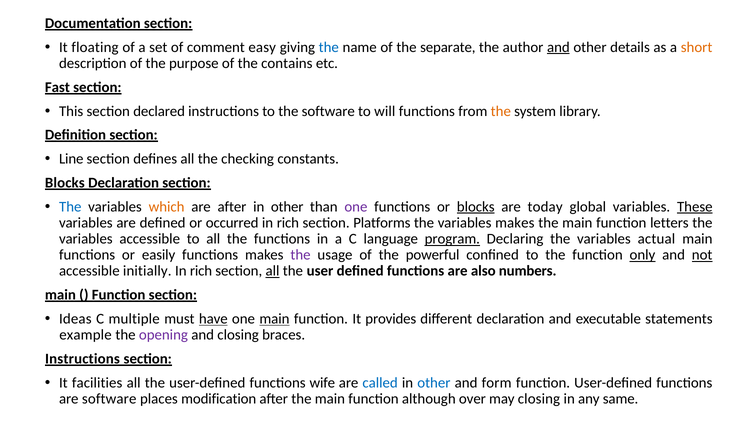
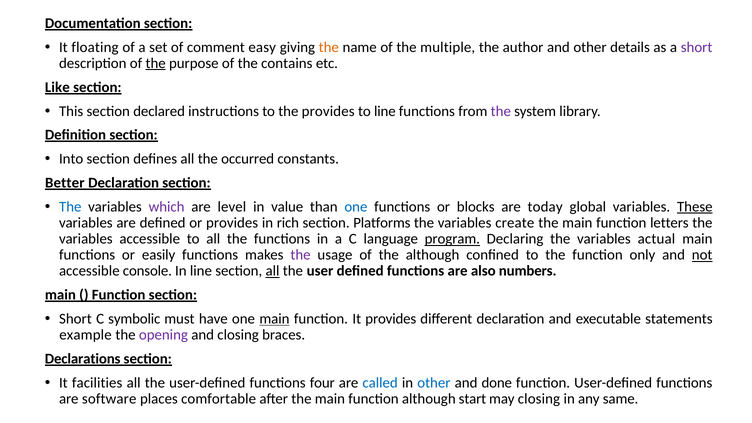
the at (329, 47) colour: blue -> orange
separate: separate -> multiple
and at (558, 47) underline: present -> none
short at (697, 47) colour: orange -> purple
the at (156, 63) underline: none -> present
Fast: Fast -> Like
the software: software -> provides
to will: will -> line
the at (501, 111) colour: orange -> purple
Line: Line -> Into
checking: checking -> occurred
Blocks at (65, 183): Blocks -> Better
which colour: orange -> purple
are after: after -> level
other at (287, 207): other -> value
one at (356, 207) colour: purple -> blue
blocks at (476, 207) underline: present -> none
or occurred: occurred -> provides
variables makes: makes -> create
the powerful: powerful -> although
only underline: present -> none
initially: initially -> console
rich at (201, 271): rich -> line
Ideas at (75, 319): Ideas -> Short
multiple: multiple -> symbolic
have underline: present -> none
Instructions at (82, 359): Instructions -> Declarations
wife: wife -> four
form: form -> done
modification: modification -> comfortable
over: over -> start
